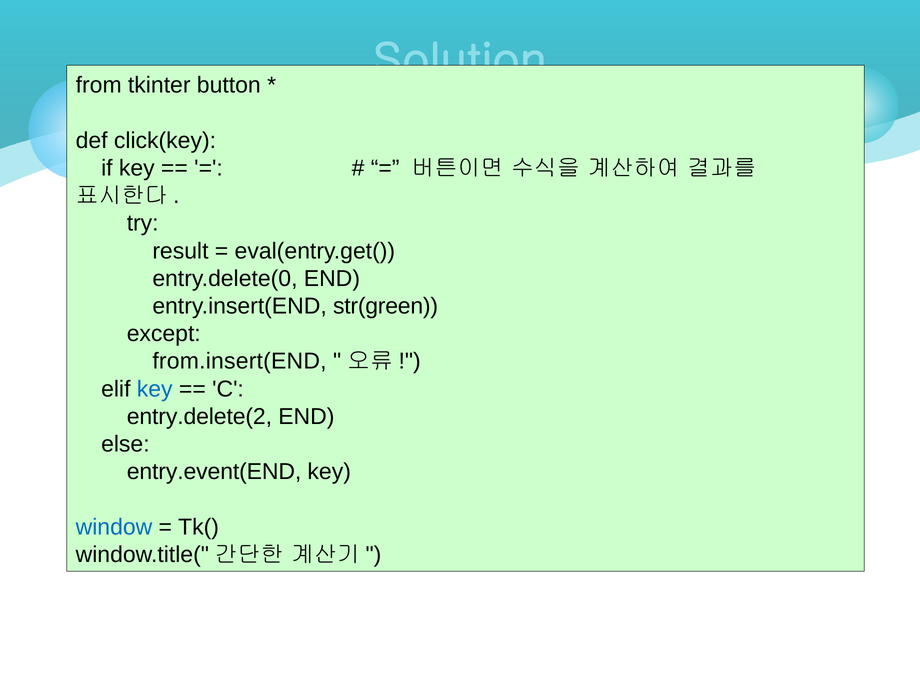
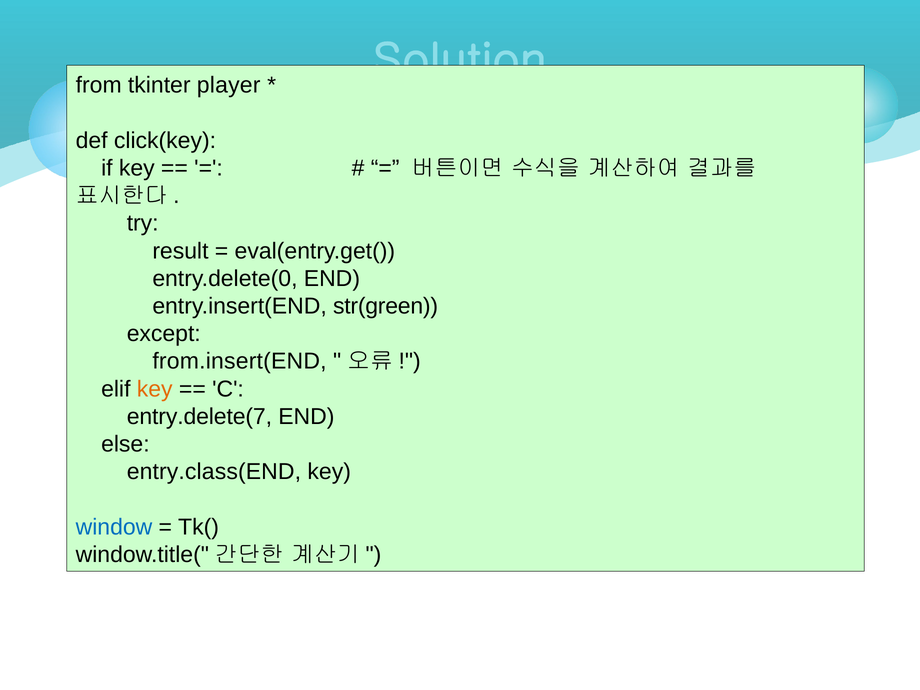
button: button -> player
key at (155, 389) colour: blue -> orange
entry.delete(2: entry.delete(2 -> entry.delete(7
entry.event(END: entry.event(END -> entry.class(END
